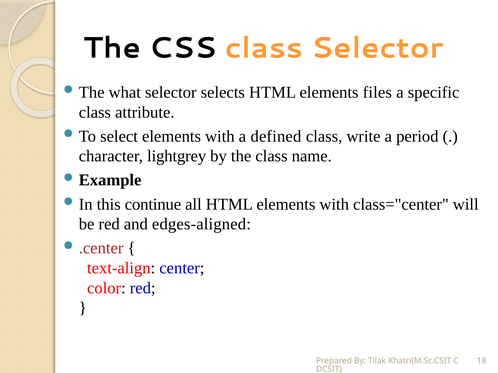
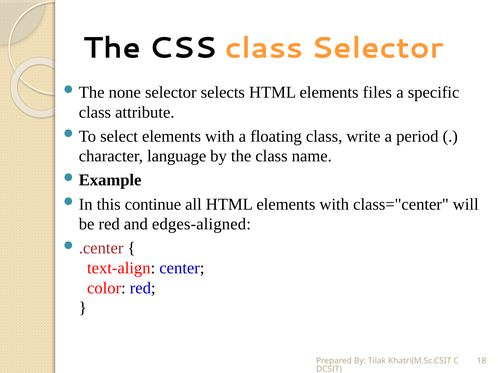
what: what -> none
defined: defined -> floating
lightgrey: lightgrey -> language
